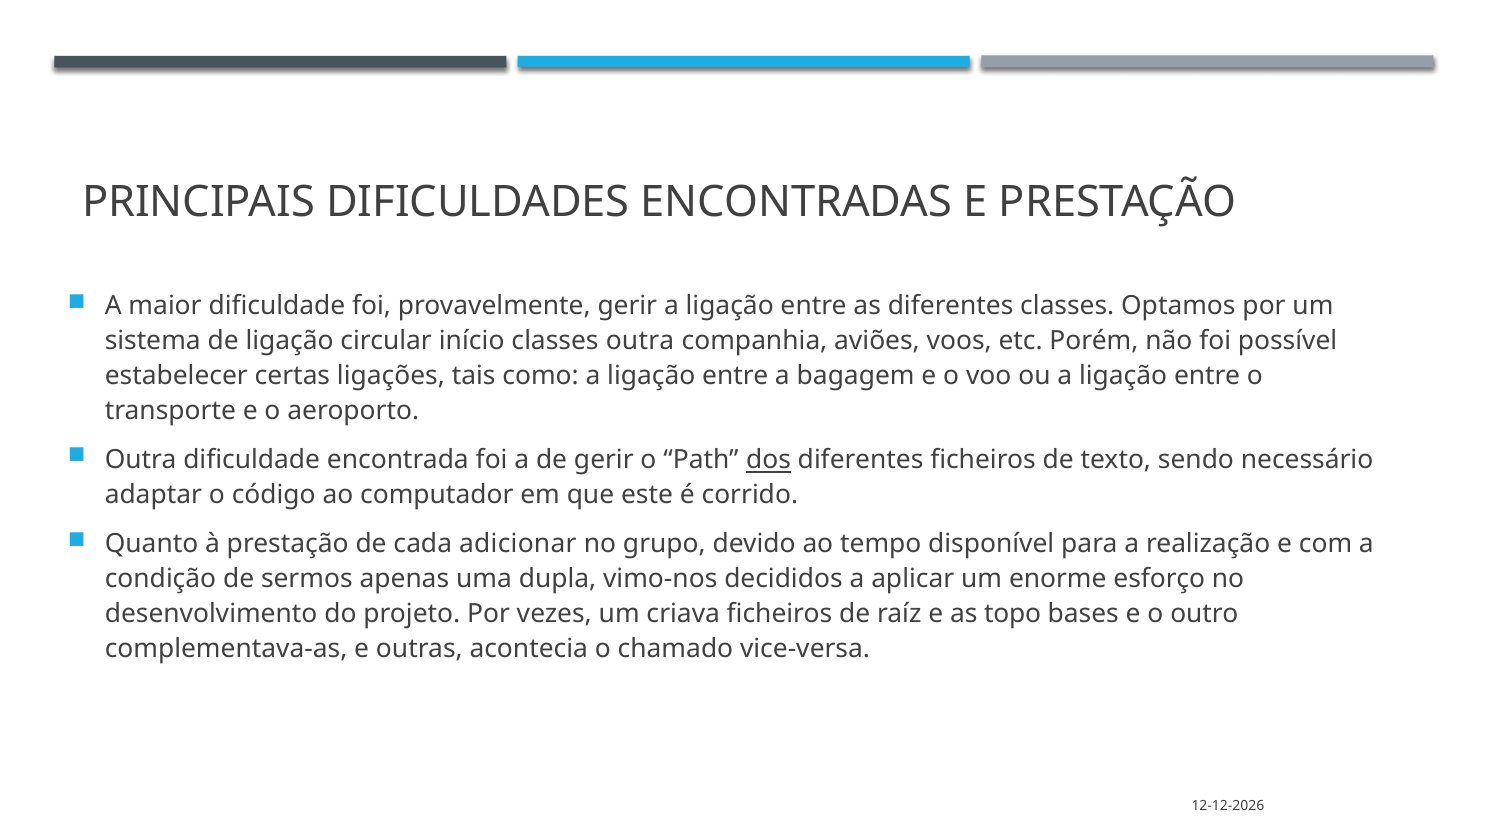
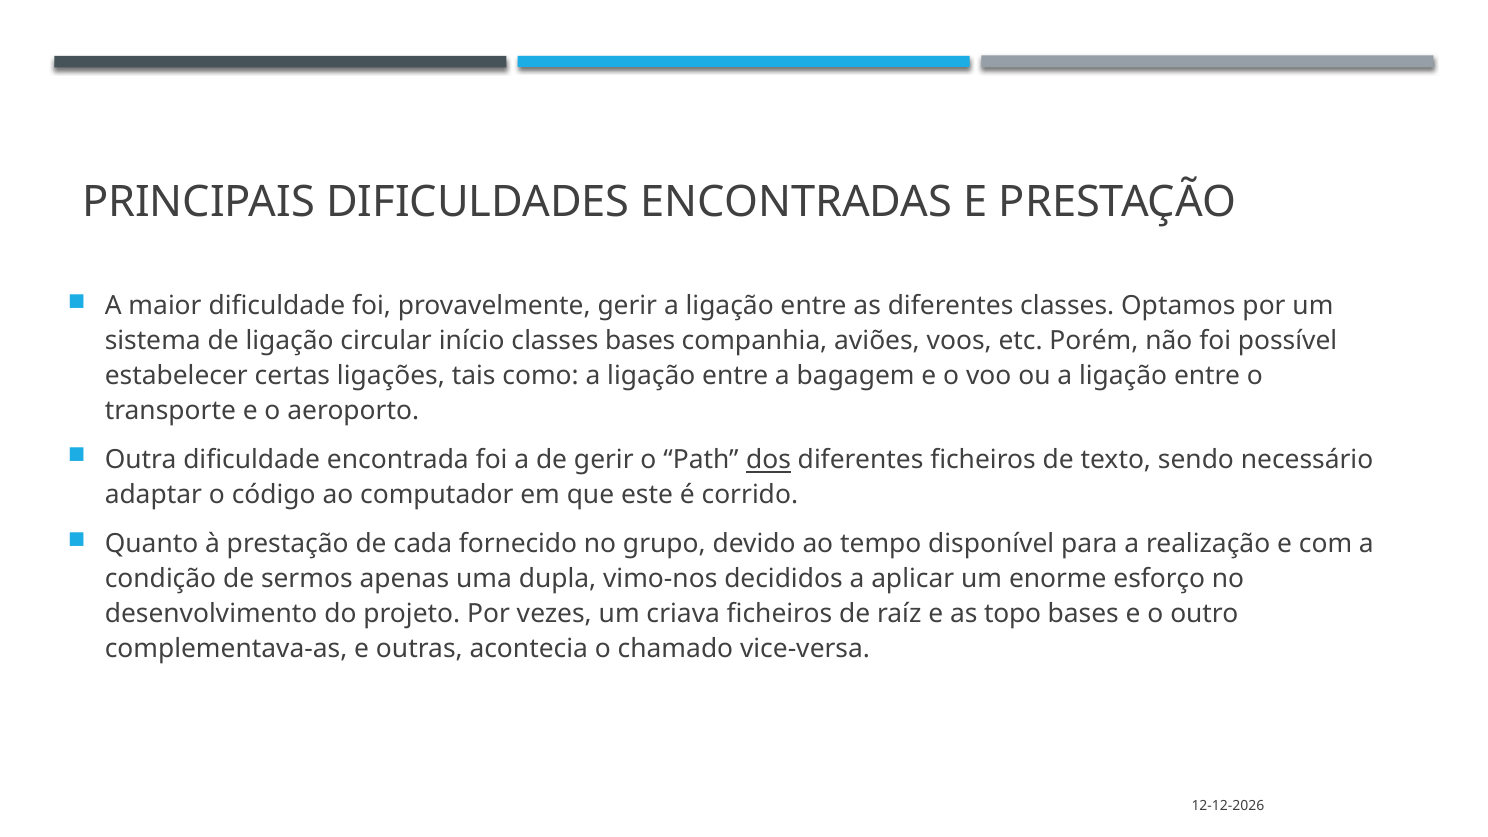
classes outra: outra -> bases
adicionar: adicionar -> fornecido
